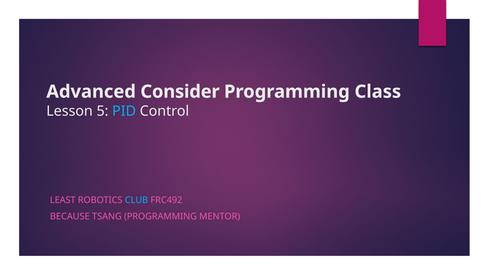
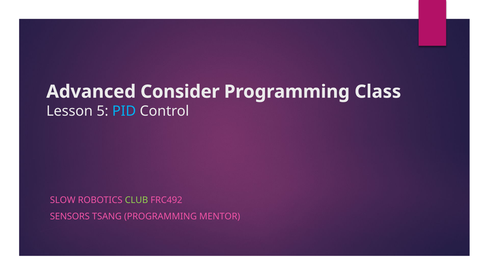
LEAST: LEAST -> SLOW
CLUB colour: light blue -> light green
BECAUSE: BECAUSE -> SENSORS
